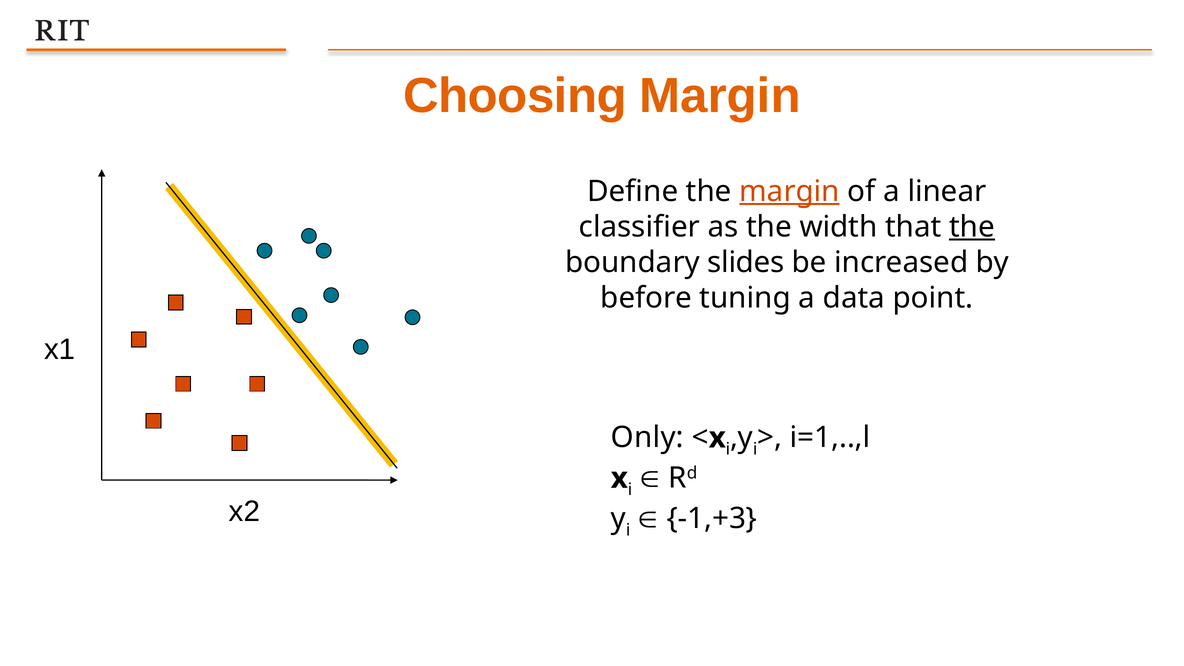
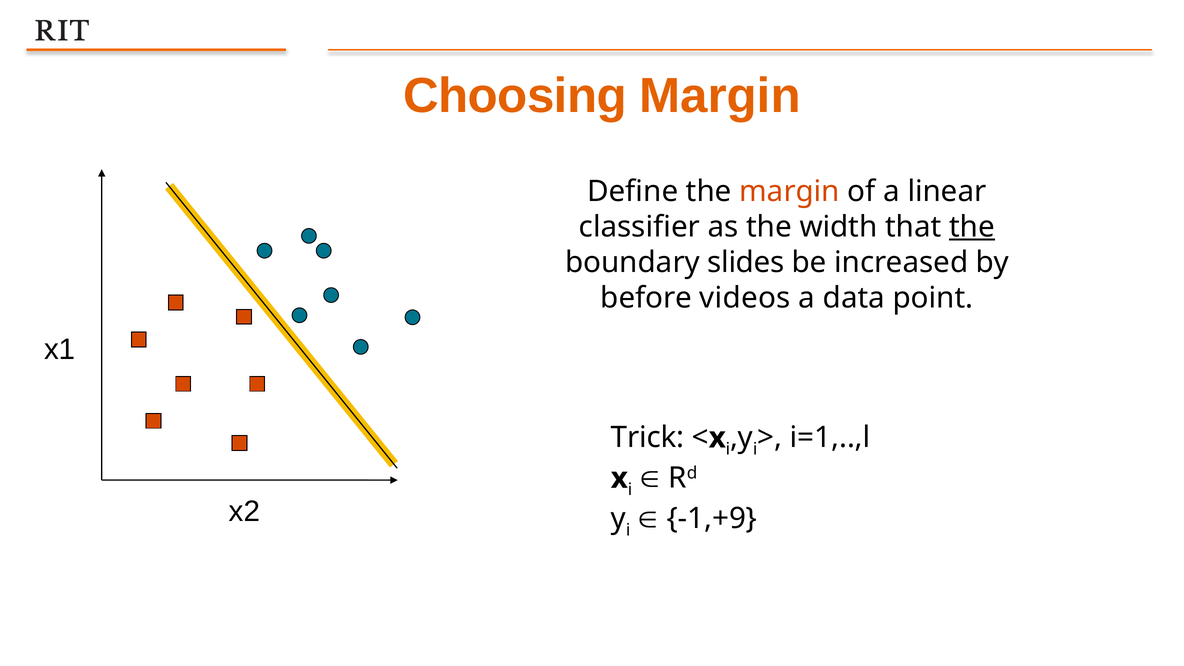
margin at (790, 191) underline: present -> none
tuning: tuning -> videos
Only: Only -> Trick
-1,+3: -1,+3 -> -1,+9
